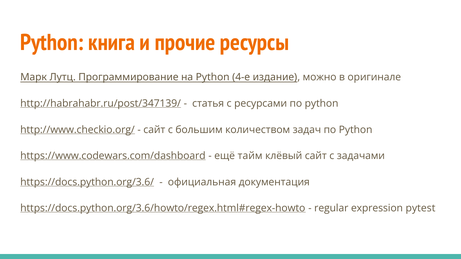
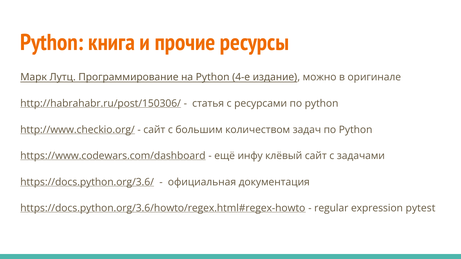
http://habrahabr.ru/post/347139/: http://habrahabr.ru/post/347139/ -> http://habrahabr.ru/post/150306/
тайм: тайм -> инфу
